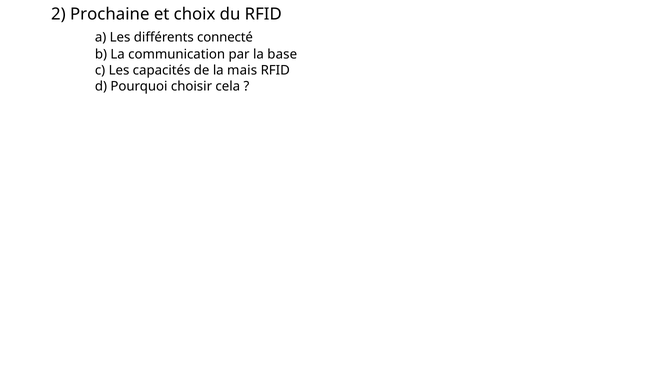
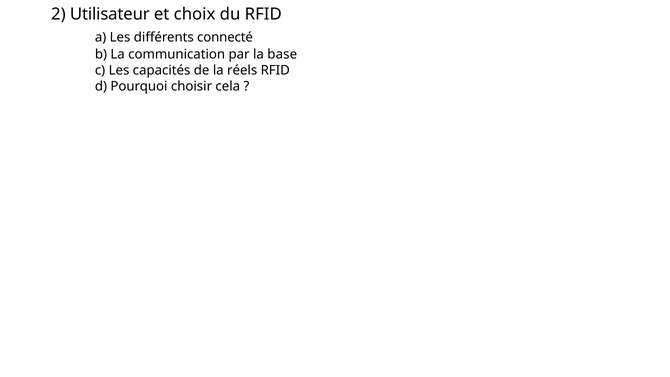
Prochaine: Prochaine -> Utilisateur
mais: mais -> réels
